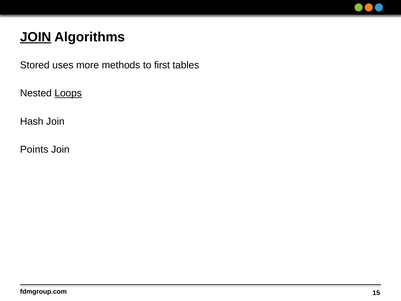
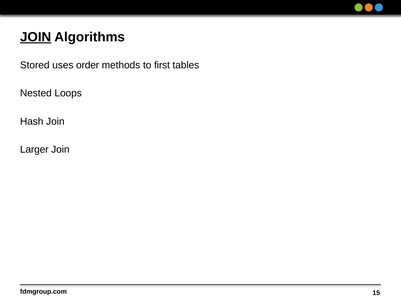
more: more -> order
Loops underline: present -> none
Points: Points -> Larger
